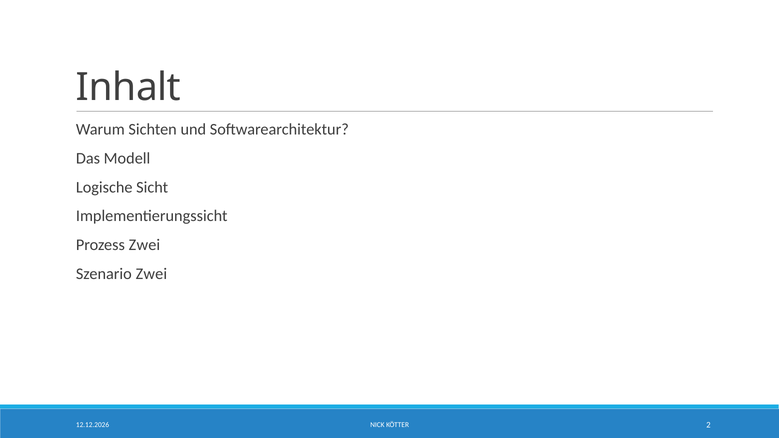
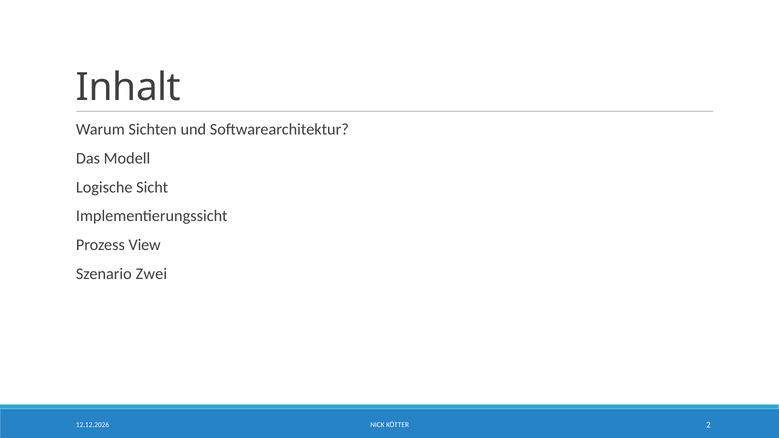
Prozess Zwei: Zwei -> View
